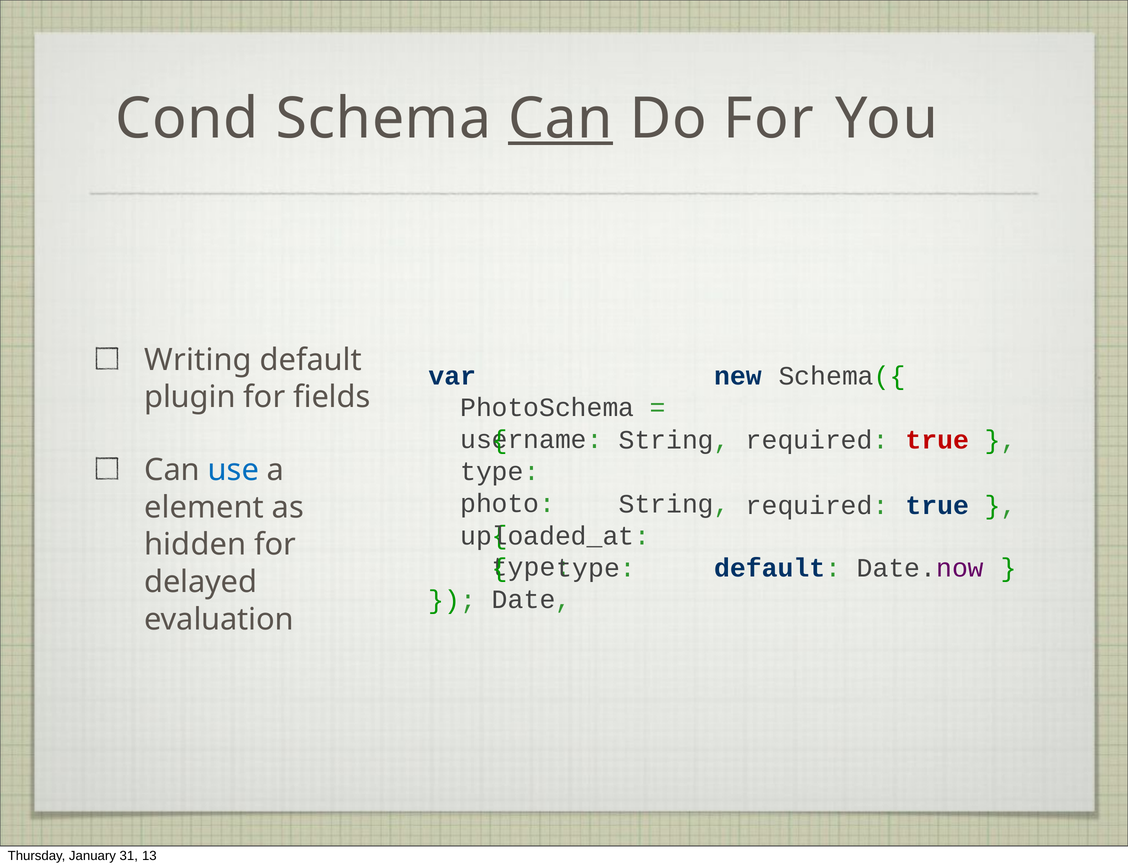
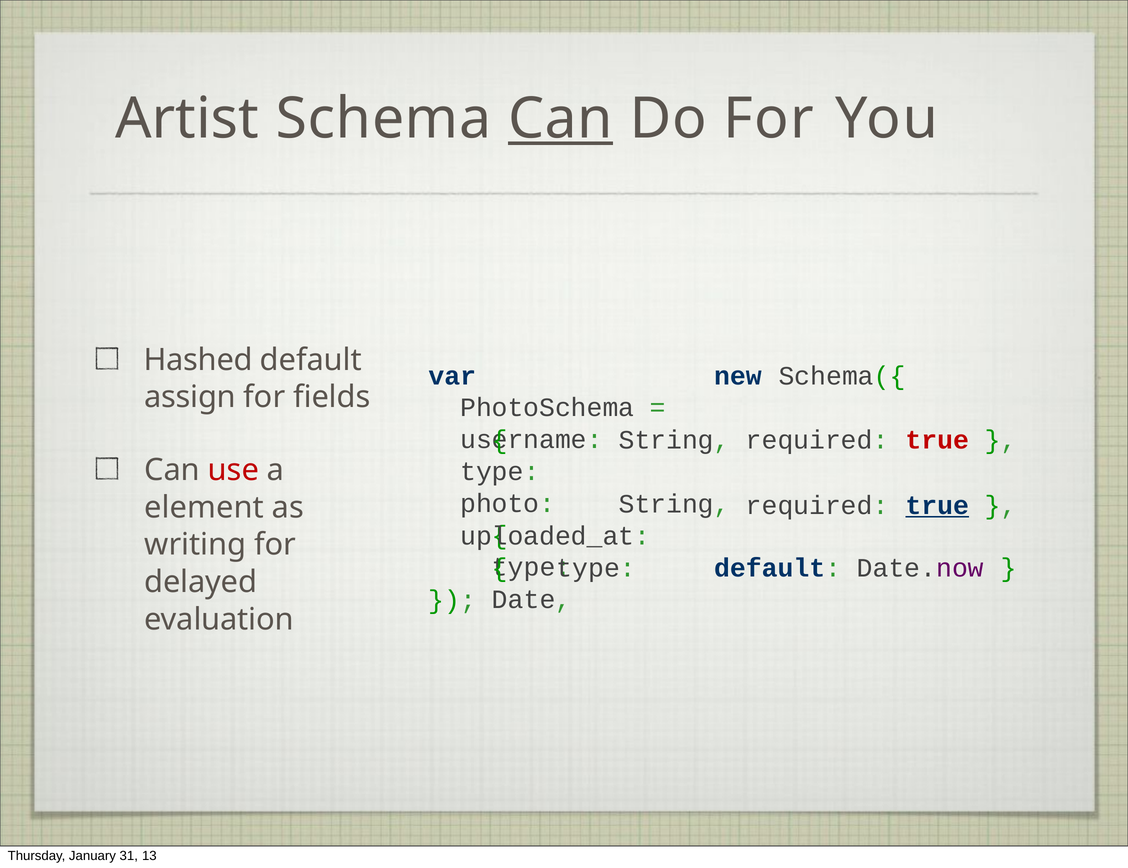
Cond: Cond -> Artist
Writing: Writing -> Hashed
plugin: plugin -> assign
use colour: blue -> red
true at (937, 505) underline: none -> present
hidden: hidden -> writing
